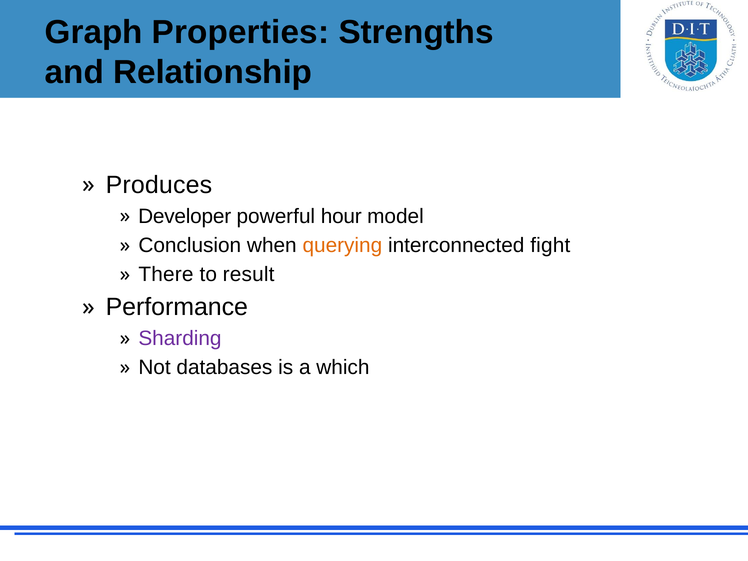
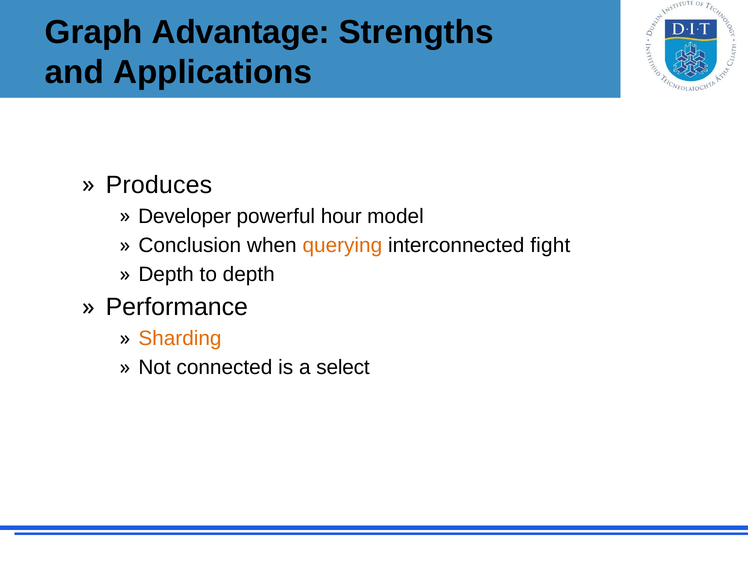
Properties: Properties -> Advantage
Relationship: Relationship -> Applications
There at (166, 274): There -> Depth
to result: result -> depth
Sharding colour: purple -> orange
databases: databases -> connected
which: which -> select
